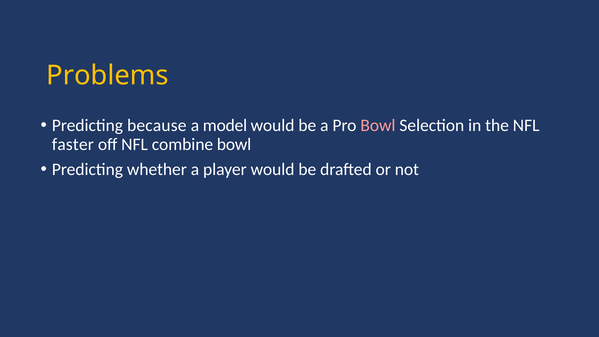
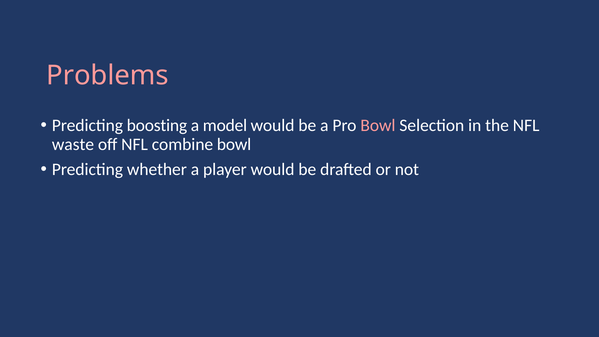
Problems colour: yellow -> pink
because: because -> boosting
faster: faster -> waste
